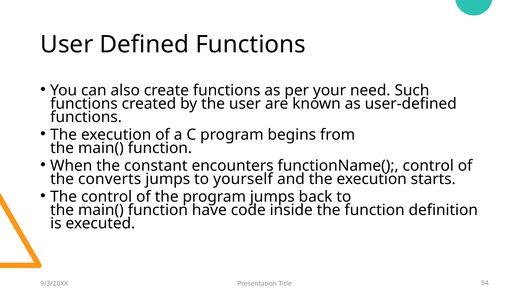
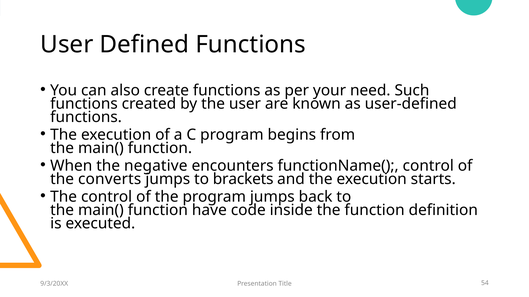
constant: constant -> negative
yourself: yourself -> brackets
